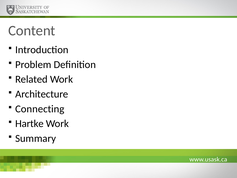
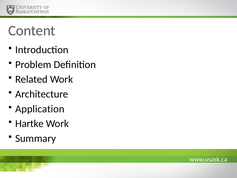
Connecting: Connecting -> Application
